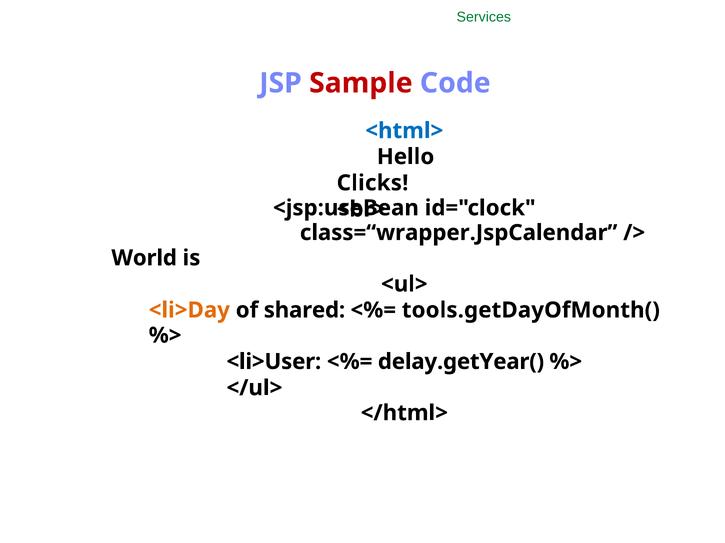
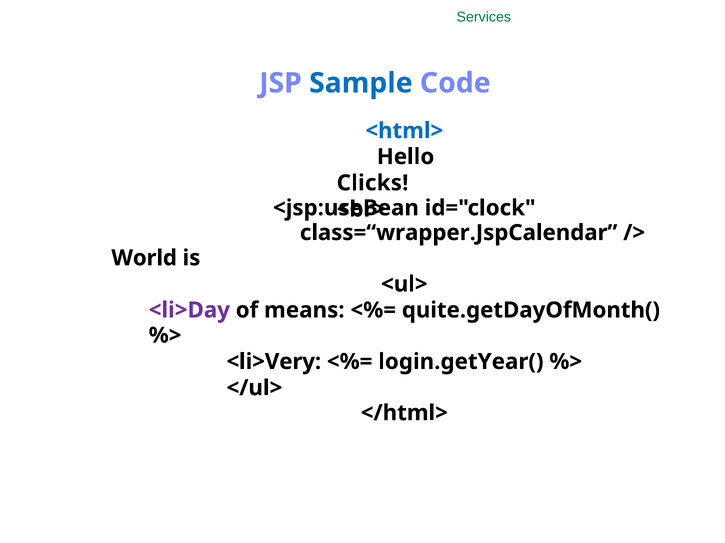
Sample colour: red -> blue
<li>Day colour: orange -> purple
shared: shared -> means
tools.getDayOfMonth(: tools.getDayOfMonth( -> quite.getDayOfMonth(
<li>User: <li>User -> <li>Very
delay.getYear(: delay.getYear( -> login.getYear(
